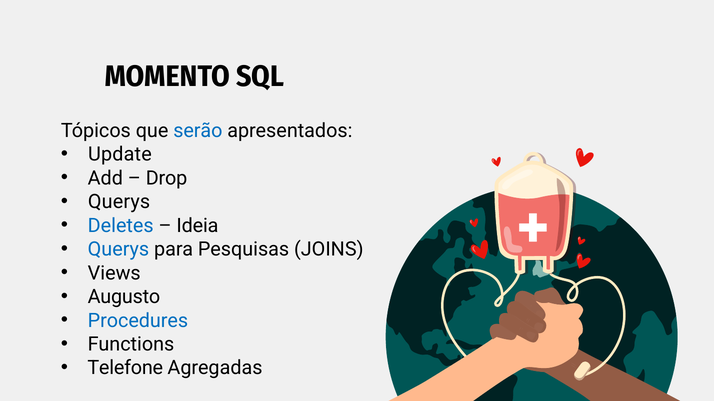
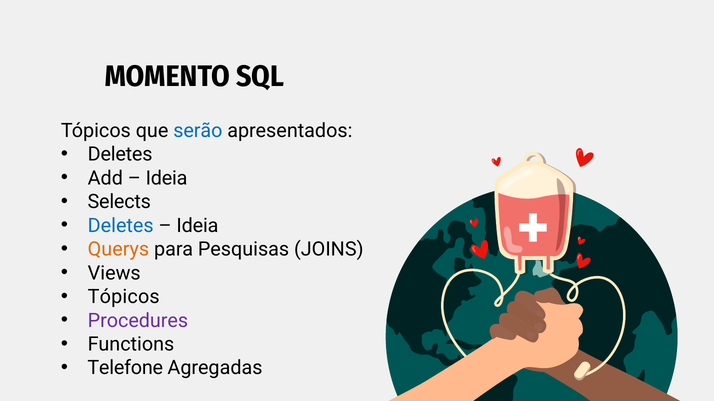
Update at (120, 155): Update -> Deletes
Drop at (167, 178): Drop -> Ideia
Querys at (119, 202): Querys -> Selects
Querys at (118, 250) colour: blue -> orange
Augusto at (124, 297): Augusto -> Tópicos
Procedures colour: blue -> purple
